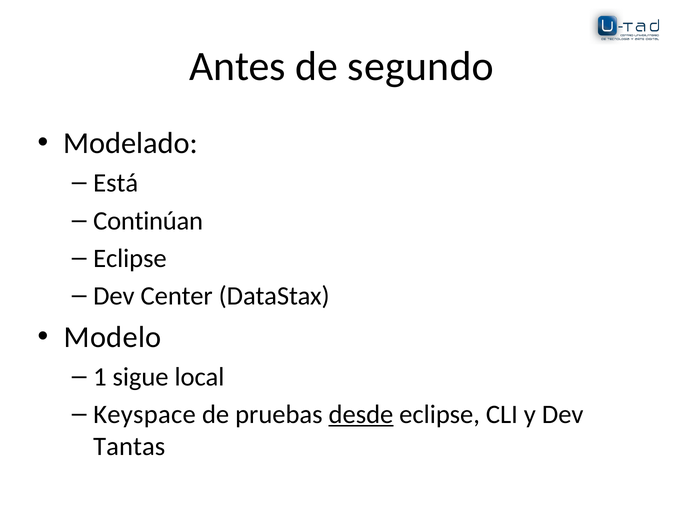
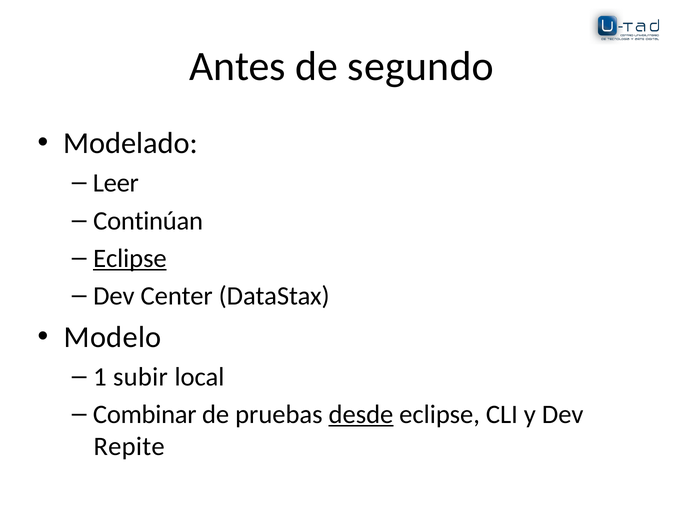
Está: Está -> Leer
Eclipse at (130, 258) underline: none -> present
sigue: sigue -> subir
Keyspace: Keyspace -> Combinar
Tantas: Tantas -> Repite
